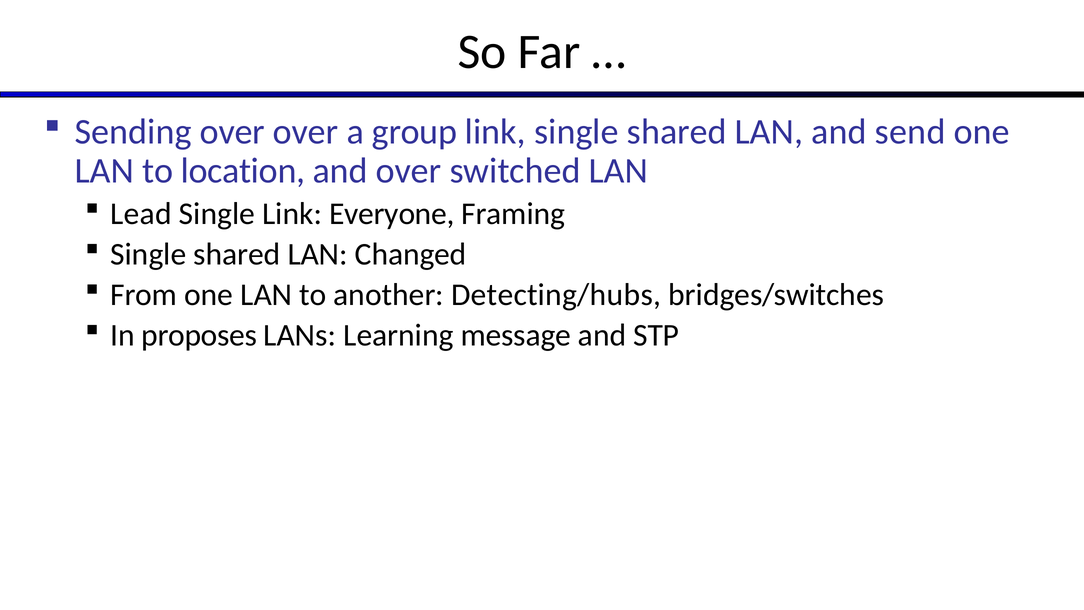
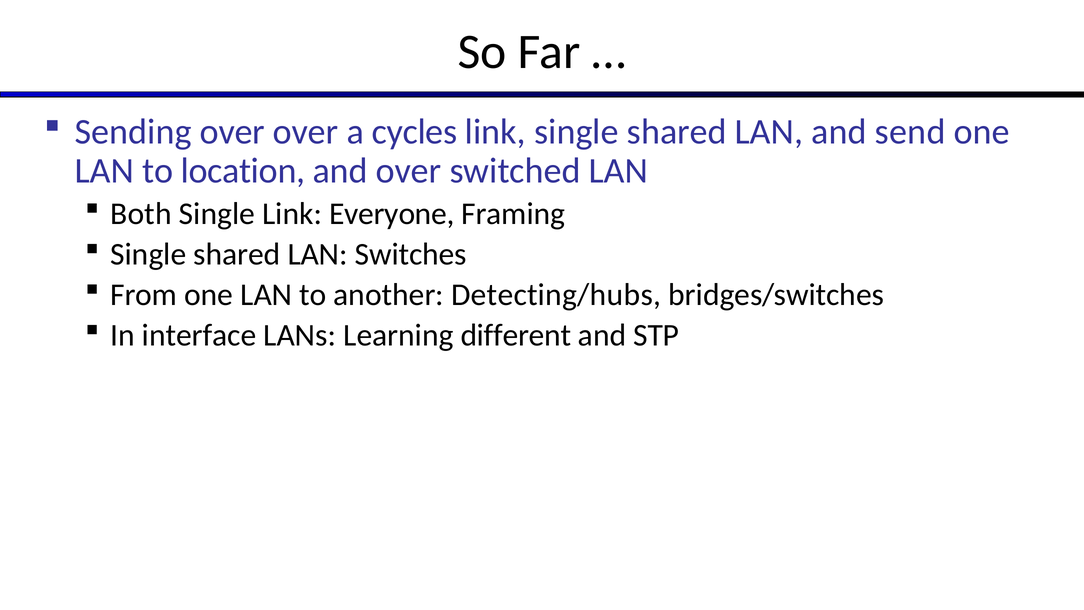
group: group -> cycles
Lead: Lead -> Both
Changed: Changed -> Switches
proposes: proposes -> interface
message: message -> different
